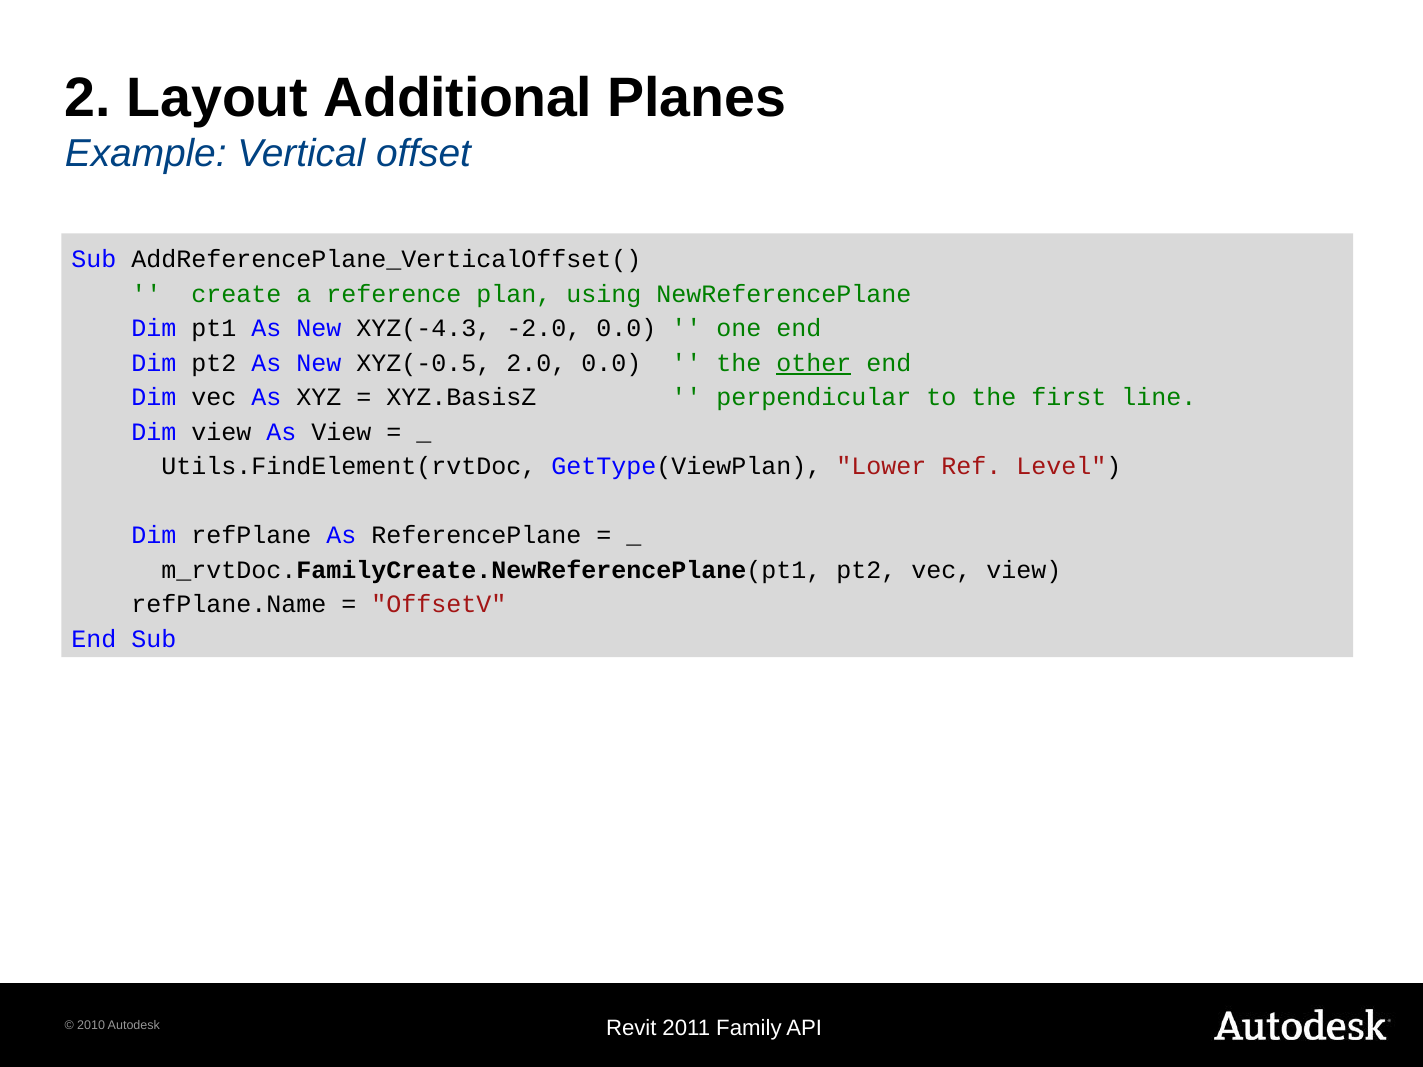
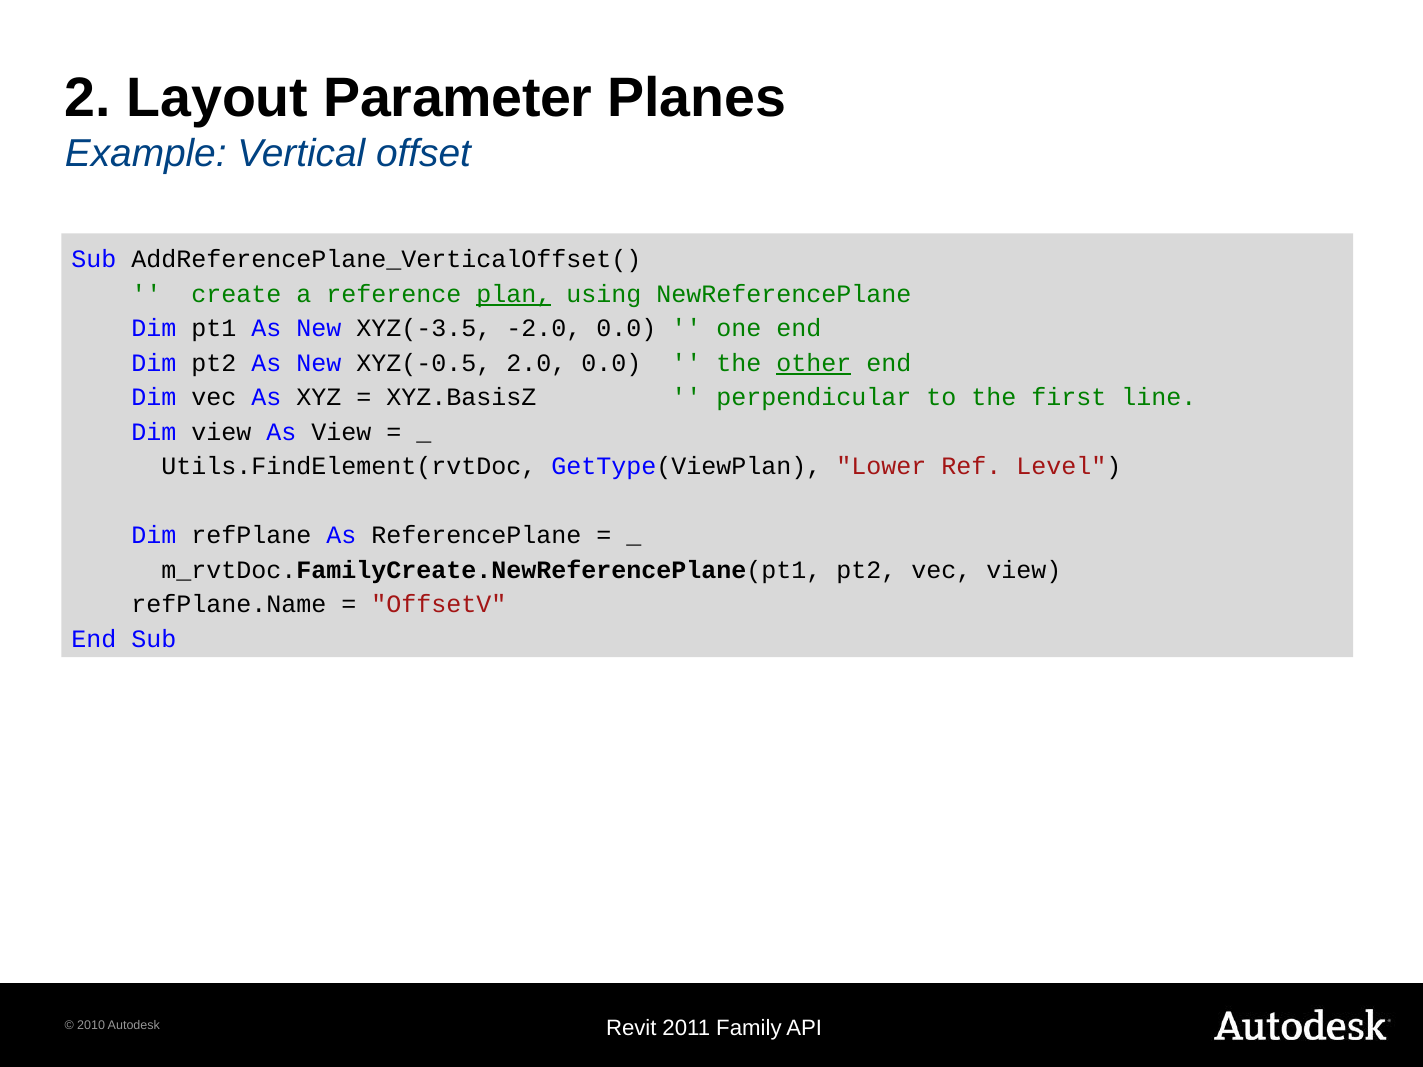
Additional: Additional -> Parameter
plan underline: none -> present
XYZ(-4.3: XYZ(-4.3 -> XYZ(-3.5
